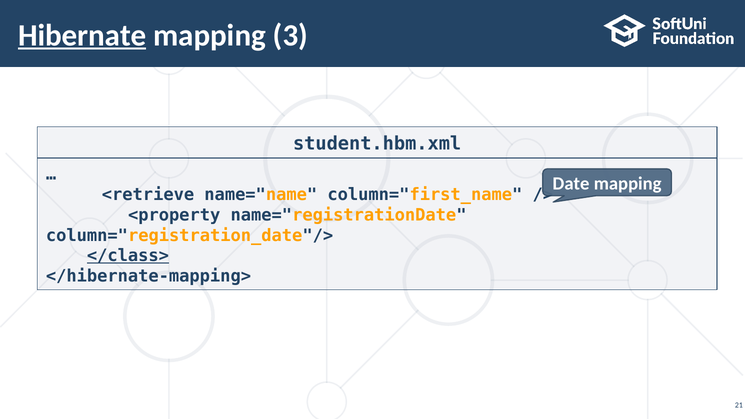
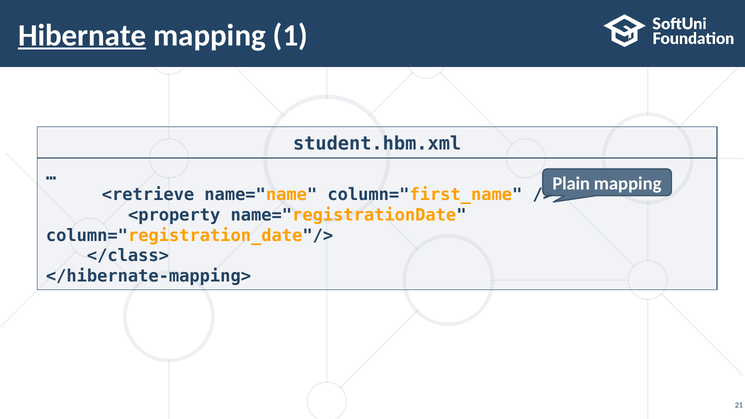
3: 3 -> 1
Date: Date -> Plain
</class> underline: present -> none
